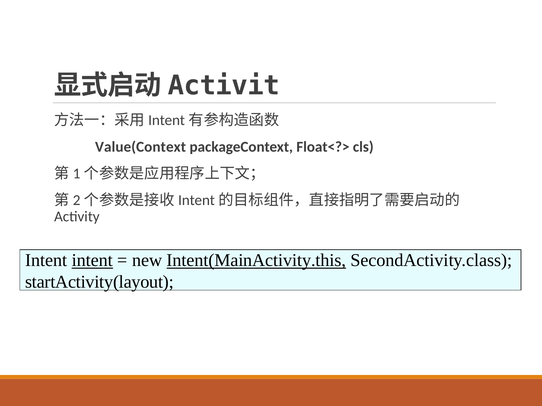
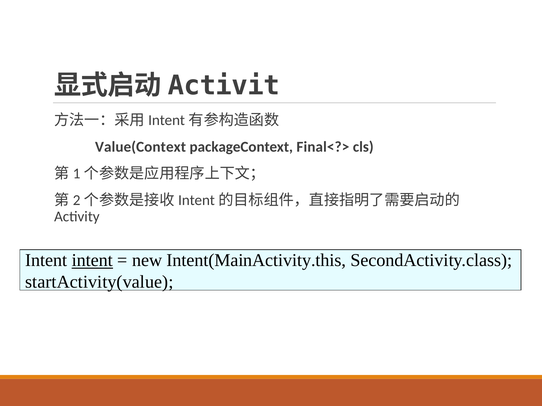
Float<?>: Float<?> -> Final<?>
Intent(MainActivity.this underline: present -> none
startActivity(layout: startActivity(layout -> startActivity(value
